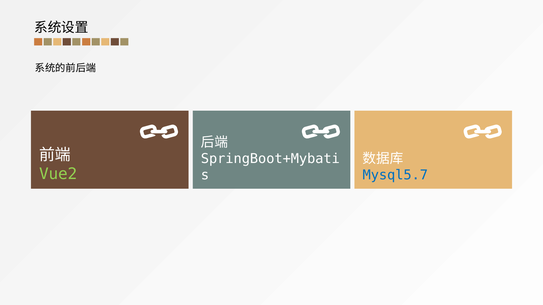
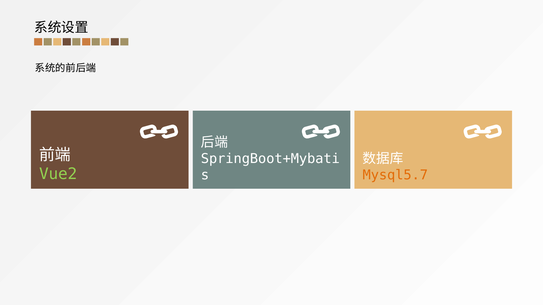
Mysql5.7 colour: blue -> orange
